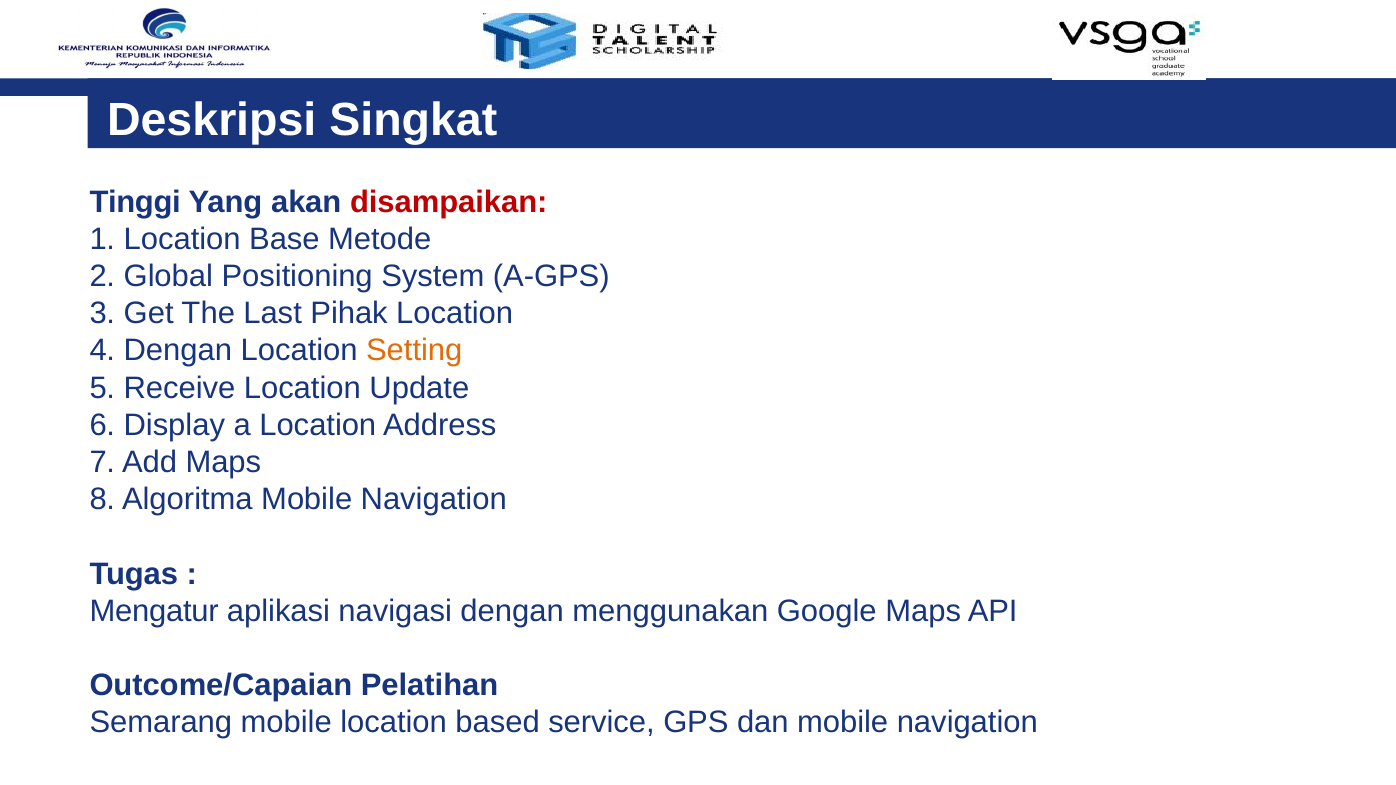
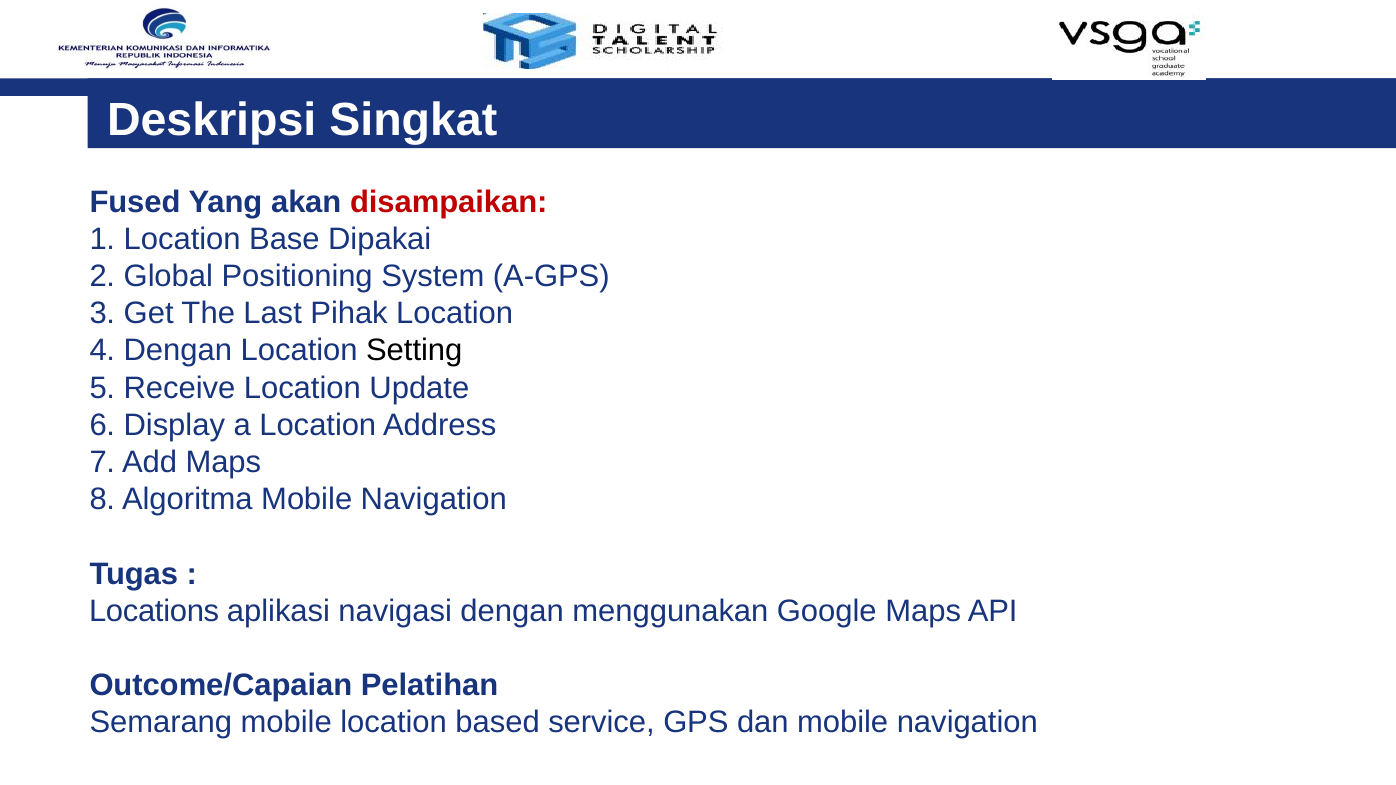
Tinggi: Tinggi -> Fused
Metode: Metode -> Dipakai
Setting colour: orange -> black
Mengatur: Mengatur -> Locations
